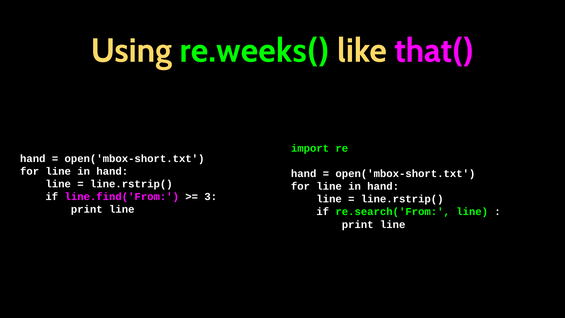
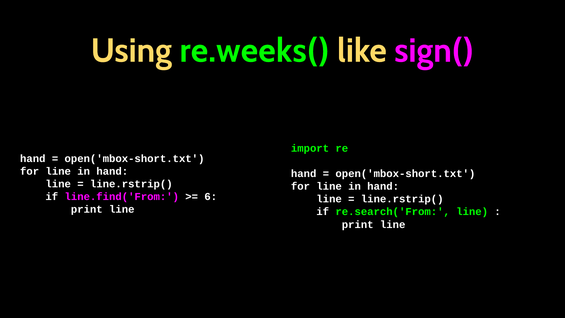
that(: that( -> sign(
3: 3 -> 6
